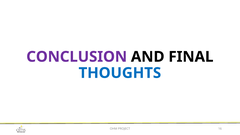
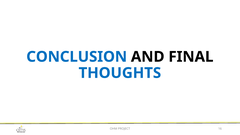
CONCLUSION colour: purple -> blue
